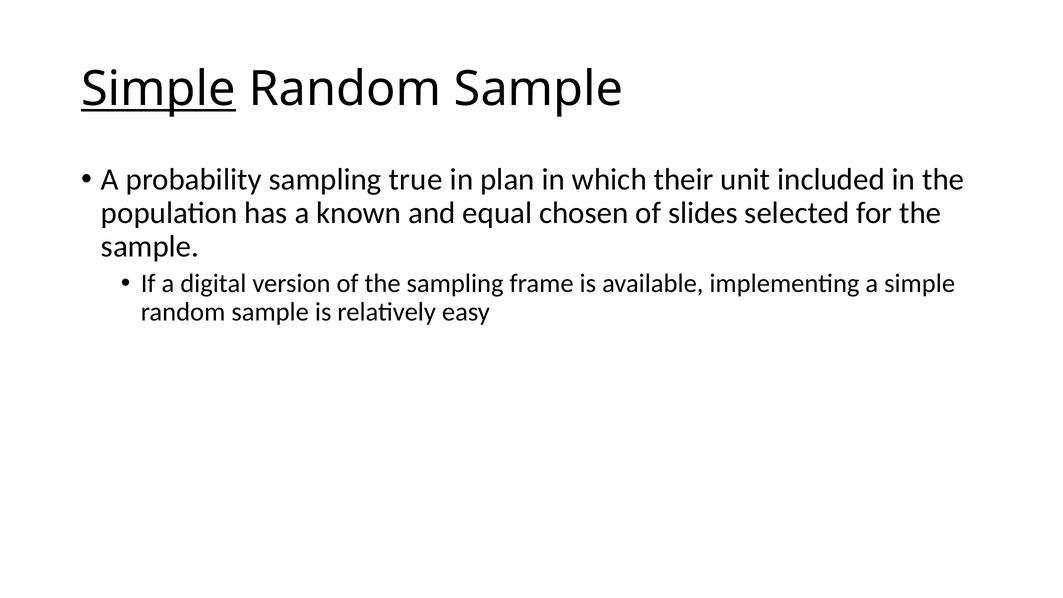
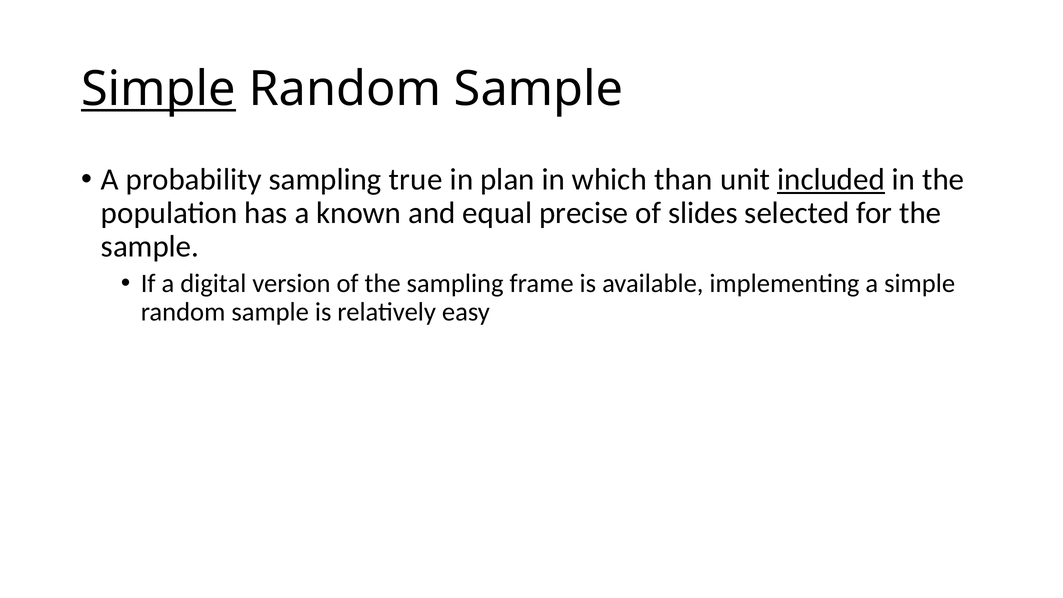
their: their -> than
included underline: none -> present
chosen: chosen -> precise
